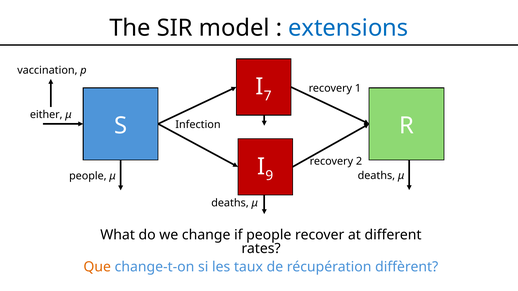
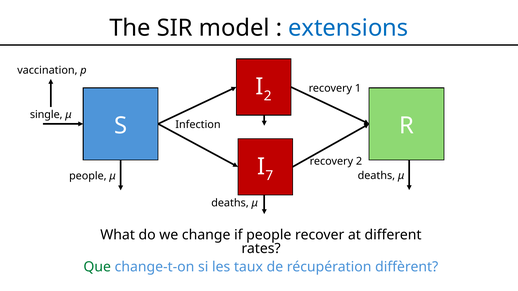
7 at (268, 96): 7 -> 2
either: either -> single
9: 9 -> 7
Que colour: orange -> green
